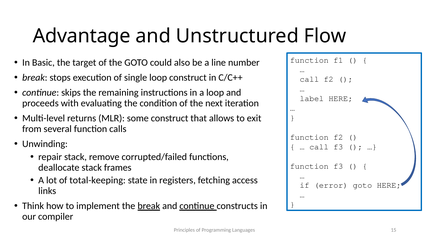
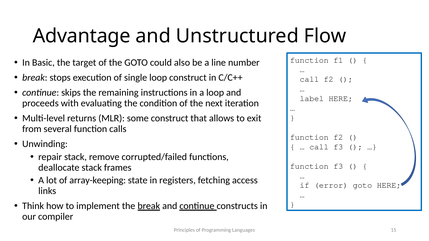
total-keeping: total-keeping -> array-keeping
